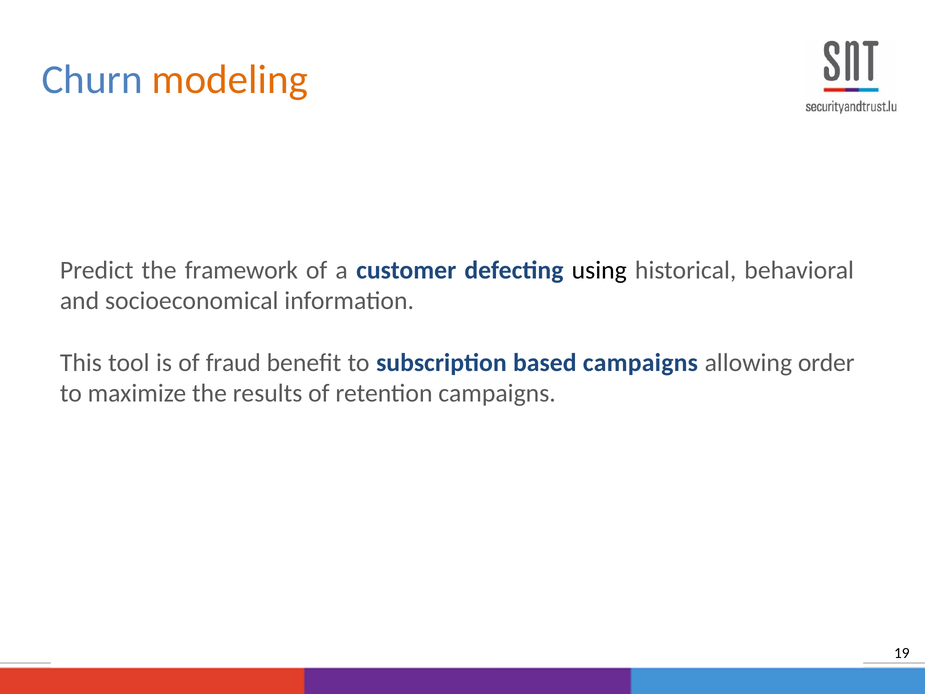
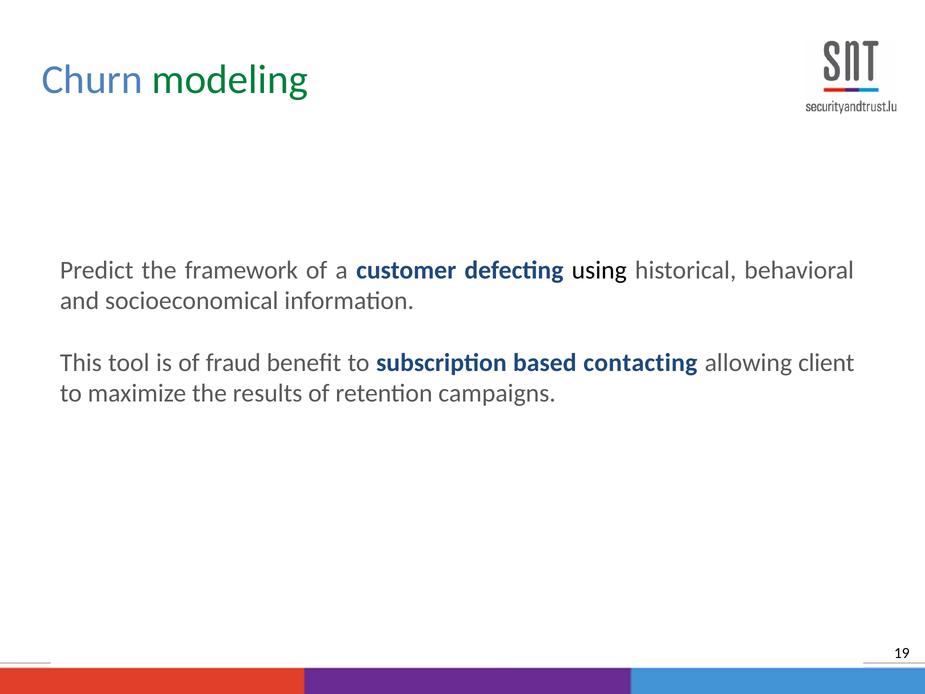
modeling colour: orange -> green
based campaigns: campaigns -> contacting
order: order -> client
